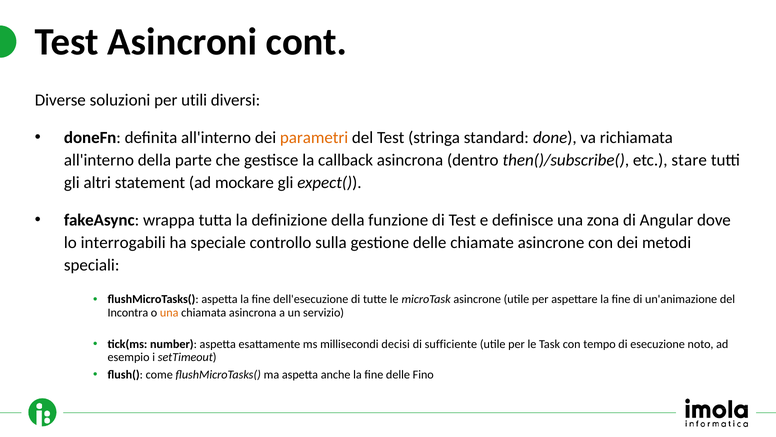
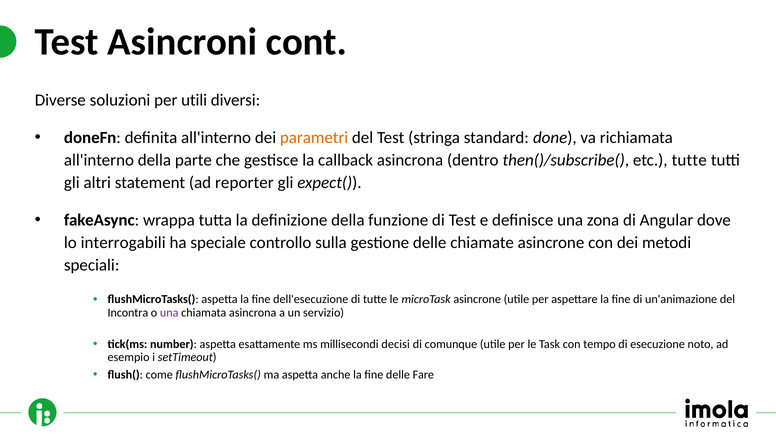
etc stare: stare -> tutte
mockare: mockare -> reporter
una at (169, 312) colour: orange -> purple
sufficiente: sufficiente -> comunque
Fino: Fino -> Fare
